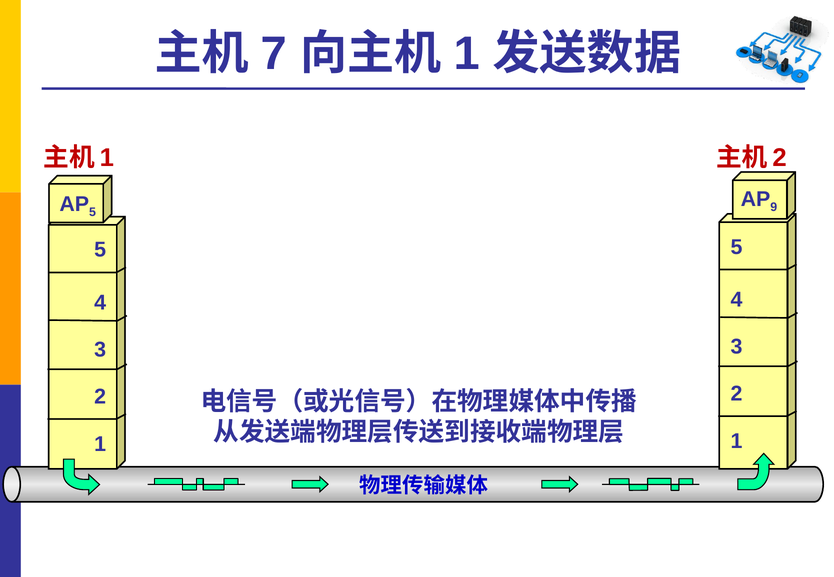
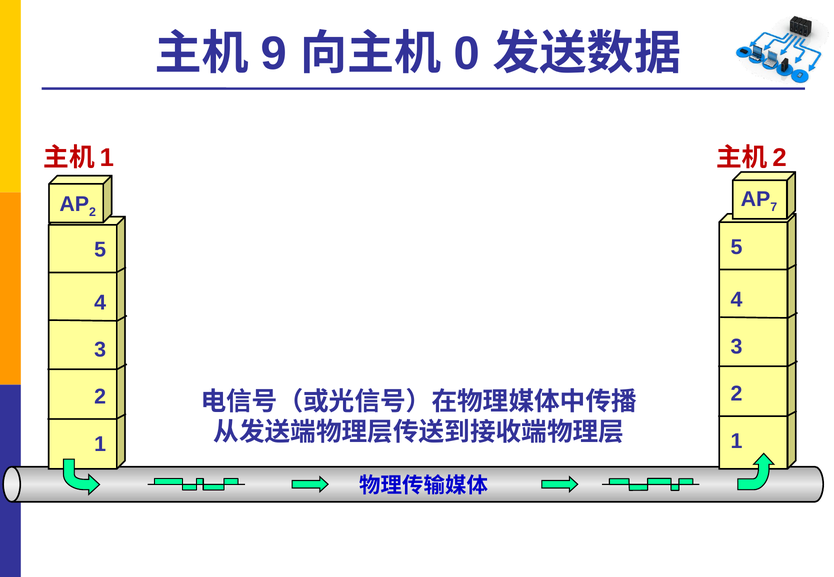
7: 7 -> 9
1 at (467, 54): 1 -> 0
9: 9 -> 7
5 at (93, 212): 5 -> 2
